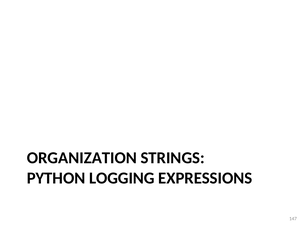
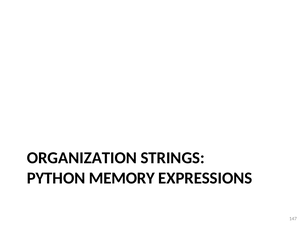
LOGGING: LOGGING -> MEMORY
